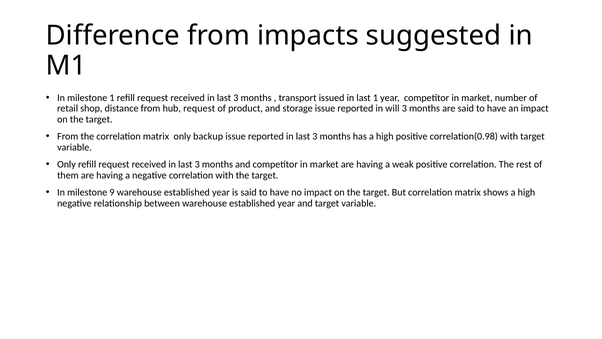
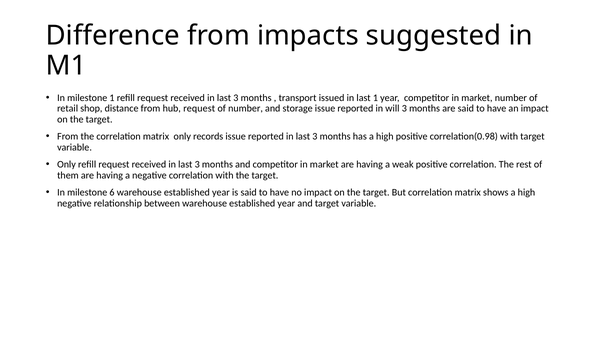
of product: product -> number
backup: backup -> records
9: 9 -> 6
